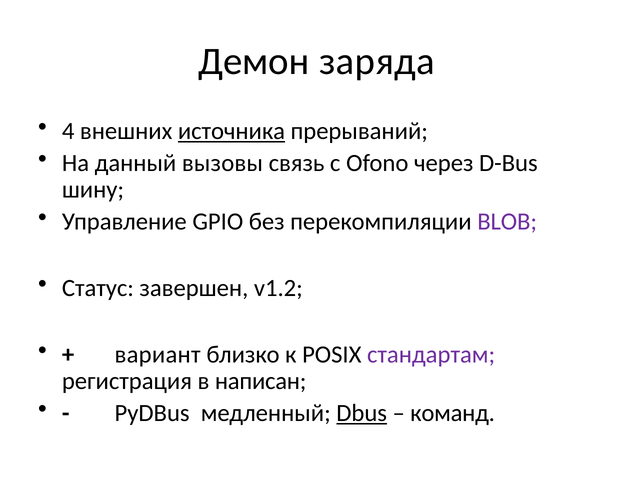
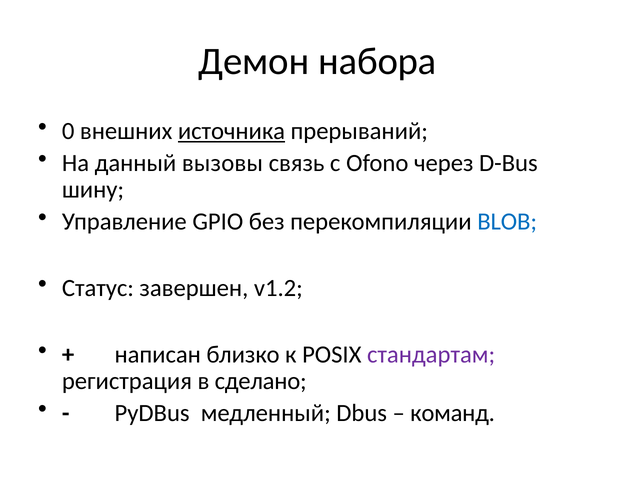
заряда: заряда -> набора
4: 4 -> 0
BLOB colour: purple -> blue
вариант: вариант -> написан
написан: написан -> сделано
Dbus underline: present -> none
